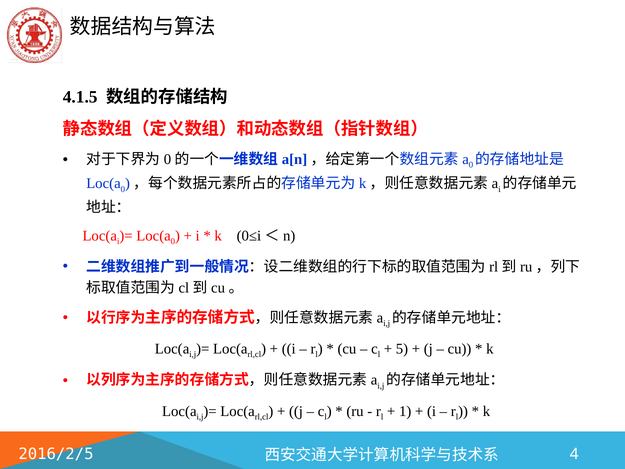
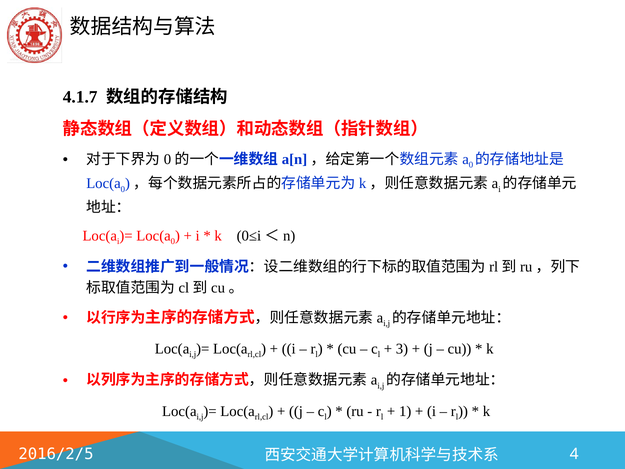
4.1.5: 4.1.5 -> 4.1.7
5: 5 -> 3
